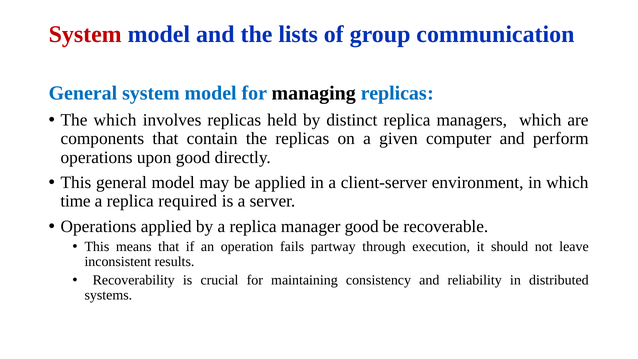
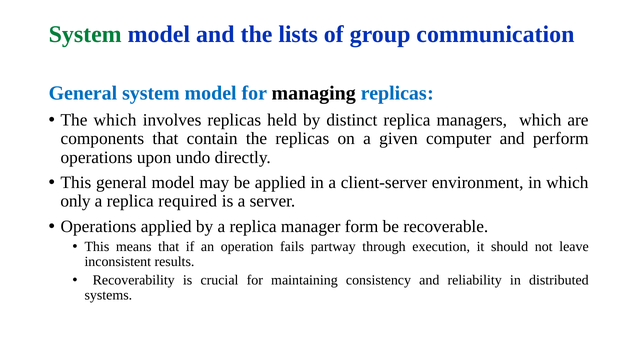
System at (85, 35) colour: red -> green
upon good: good -> undo
time: time -> only
manager good: good -> form
